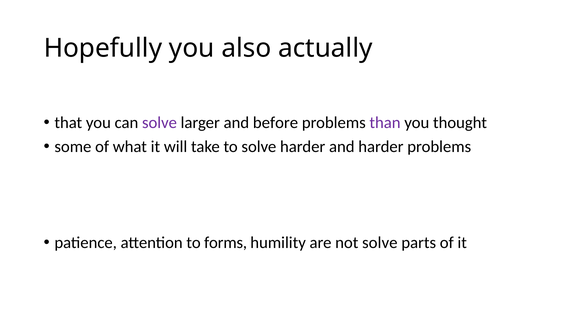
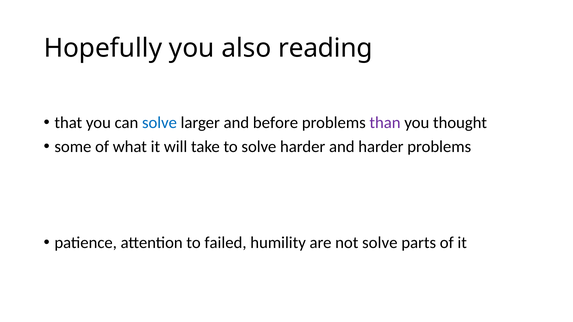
actually: actually -> reading
solve at (159, 123) colour: purple -> blue
forms: forms -> failed
